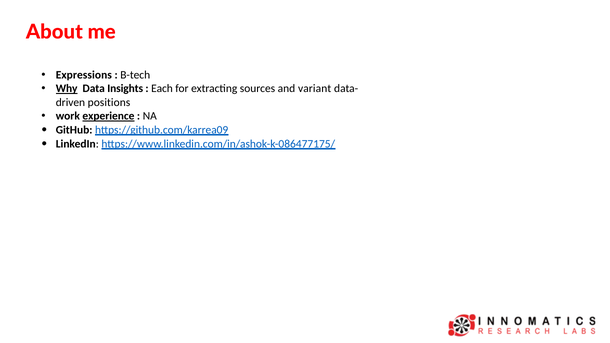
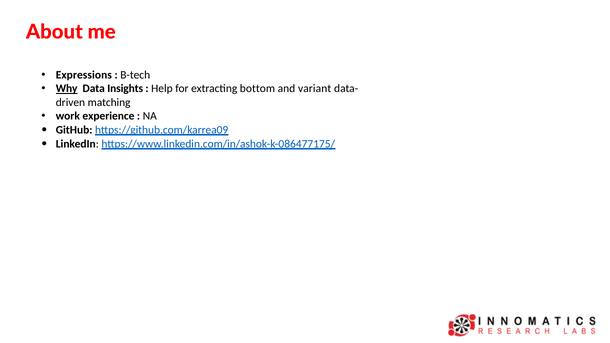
Each: Each -> Help
sources: sources -> bottom
positions: positions -> matching
experience underline: present -> none
